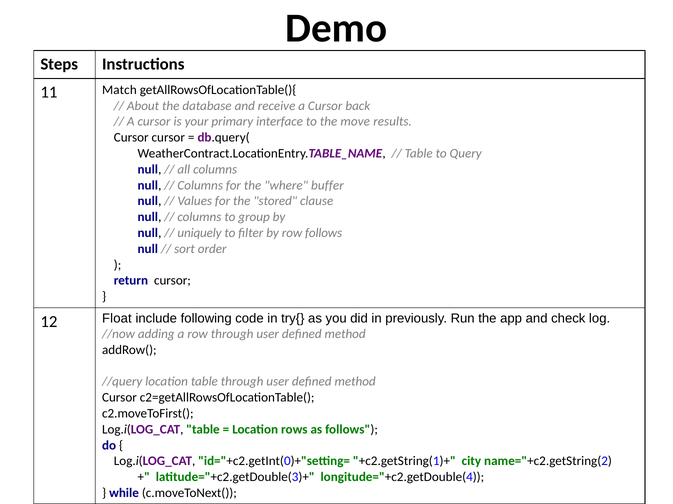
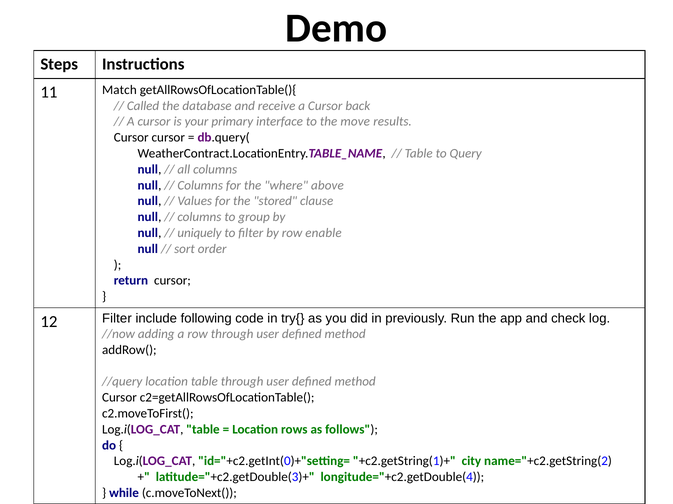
About: About -> Called
buffer: buffer -> above
row follows: follows -> enable
12 Float: Float -> Filter
